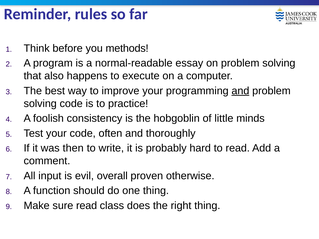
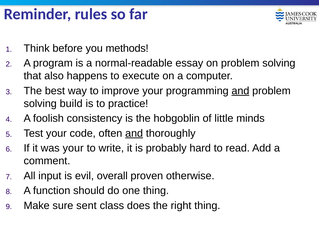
solving code: code -> build
and at (134, 133) underline: none -> present
was then: then -> your
sure read: read -> sent
